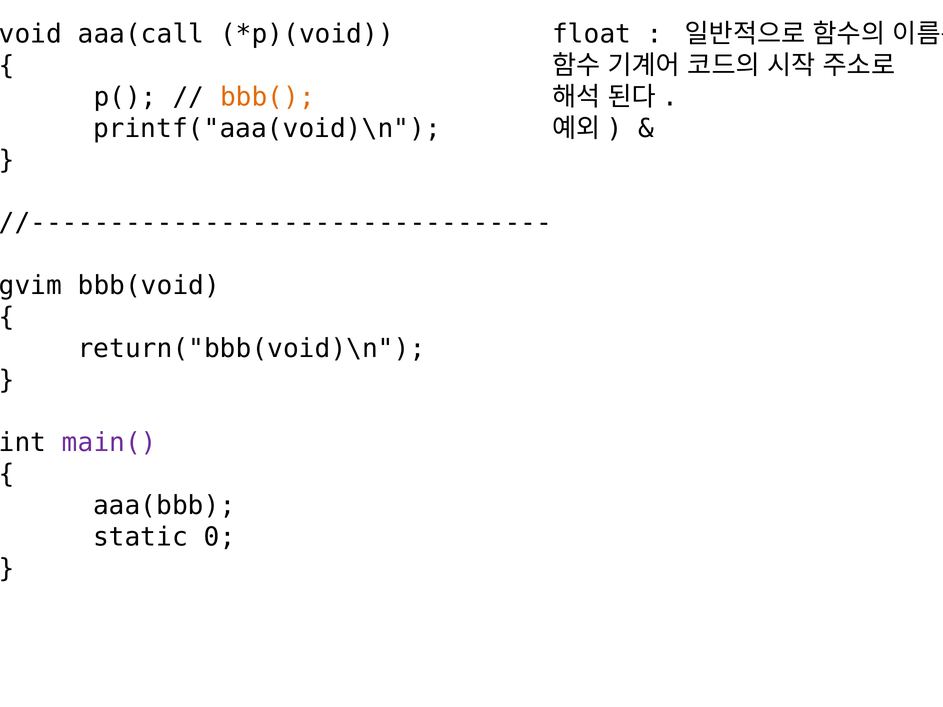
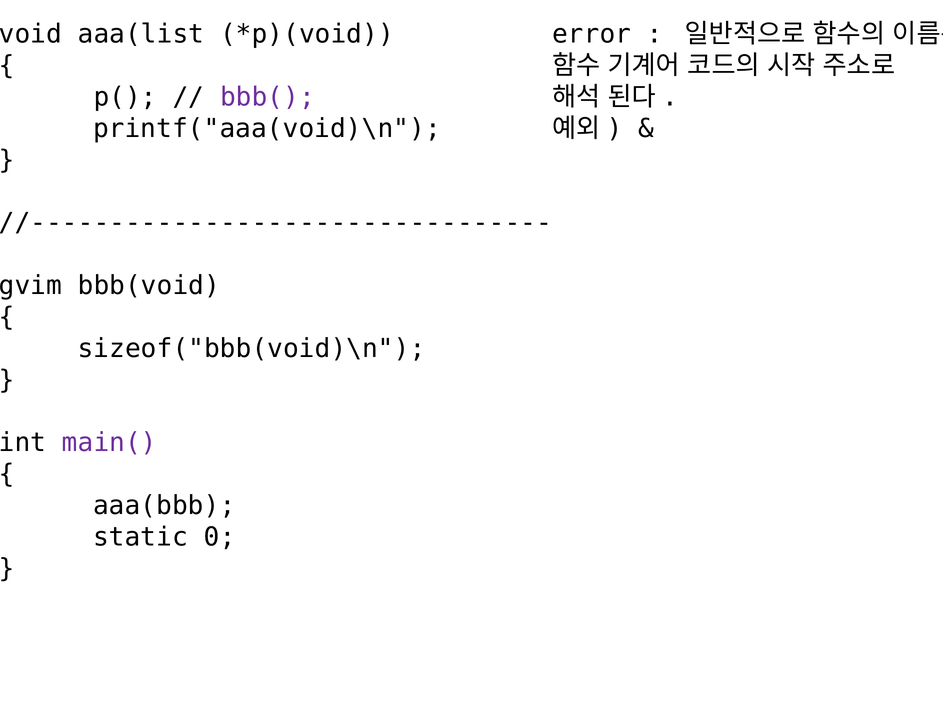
aaa(call: aaa(call -> aaa(list
float: float -> error
bbb( colour: orange -> purple
return("bbb(void)\n: return("bbb(void)\n -> sizeof("bbb(void)\n
